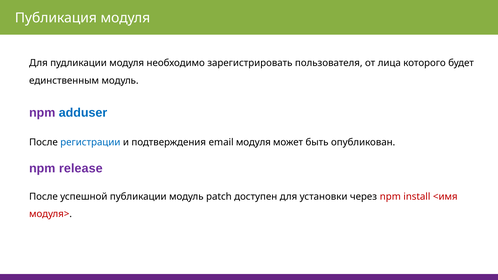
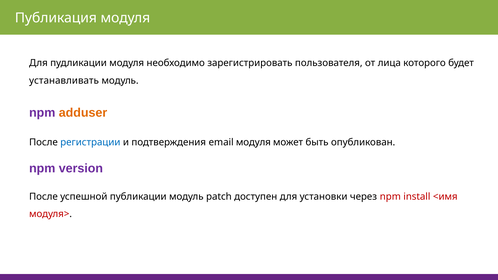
единственным: единственным -> устанавливать
adduser colour: blue -> orange
release: release -> version
